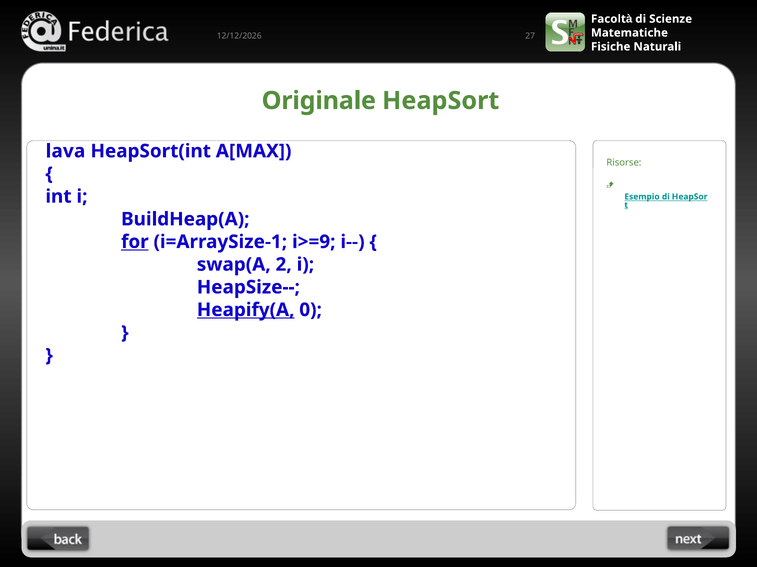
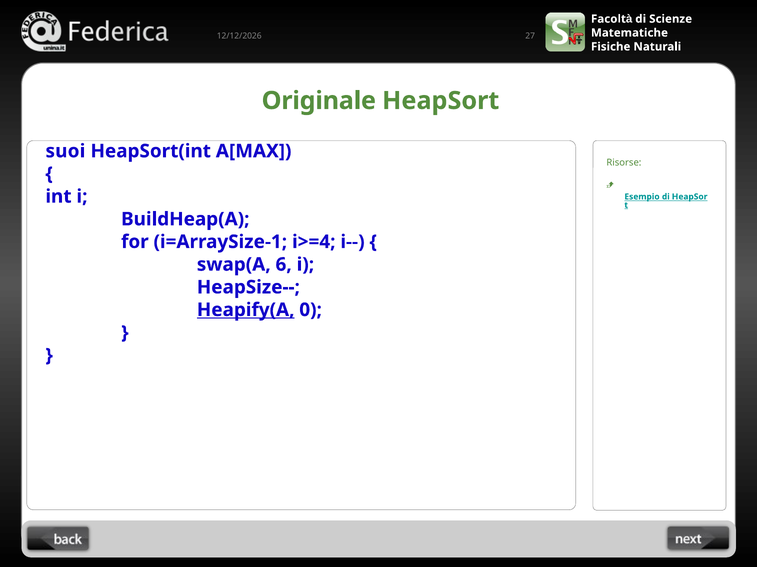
lava: lava -> suoi
for underline: present -> none
i>=9: i>=9 -> i>=4
2: 2 -> 6
